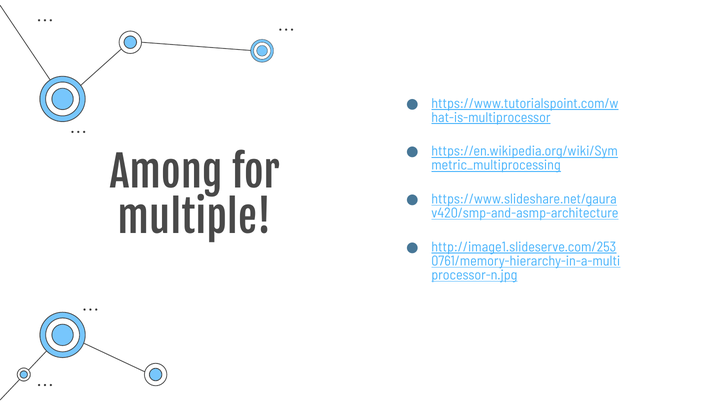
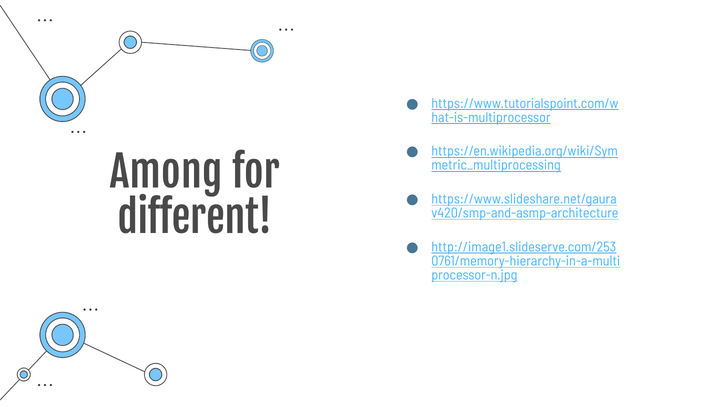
multiple: multiple -> different
